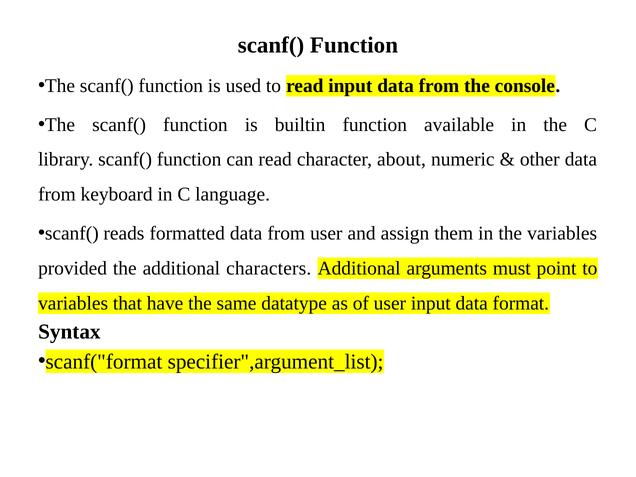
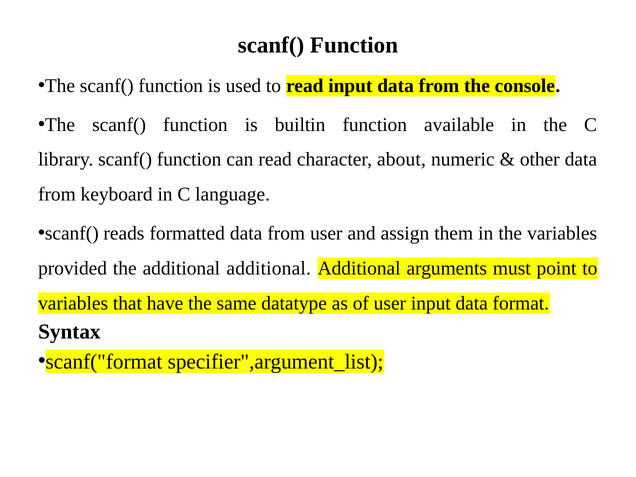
the additional characters: characters -> additional
